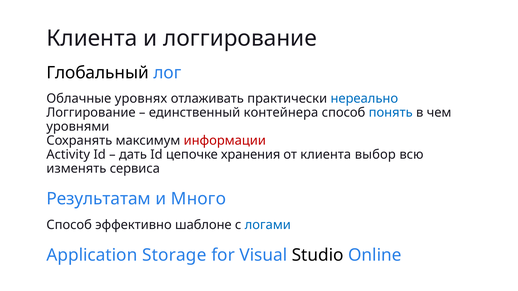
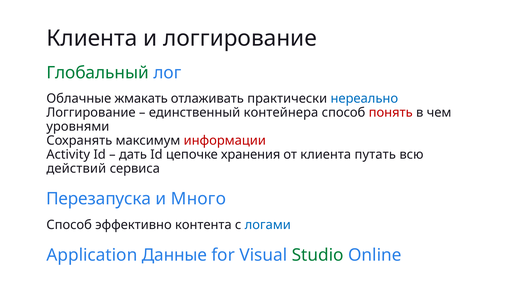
Глобальный colour: black -> green
уровнях: уровнях -> жмакать
понять colour: blue -> red
выбор: выбор -> путать
изменять: изменять -> действий
Результатам: Результатам -> Перезапуска
шаблоне: шаблоне -> контента
Storage: Storage -> Данные
Studio colour: black -> green
